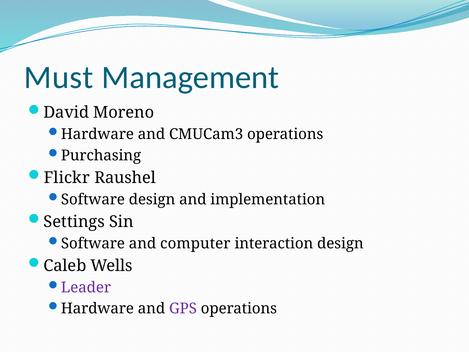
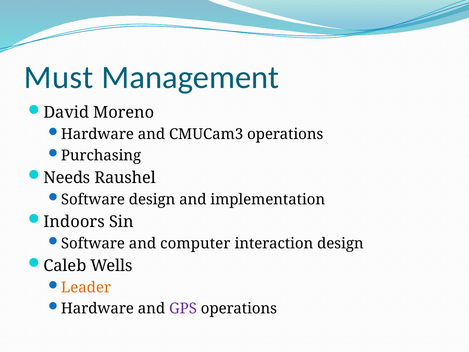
Flickr: Flickr -> Needs
Settings: Settings -> Indoors
Leader colour: purple -> orange
